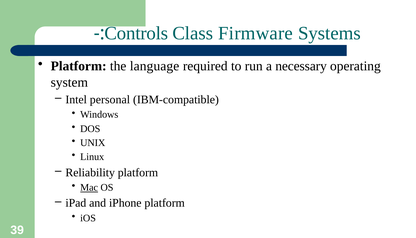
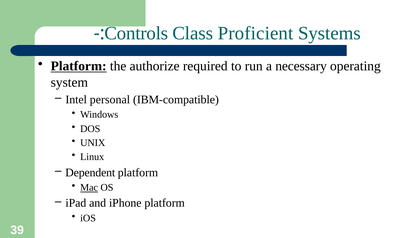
Firmware: Firmware -> Proficient
Platform at (79, 66) underline: none -> present
language: language -> authorize
Reliability: Reliability -> Dependent
